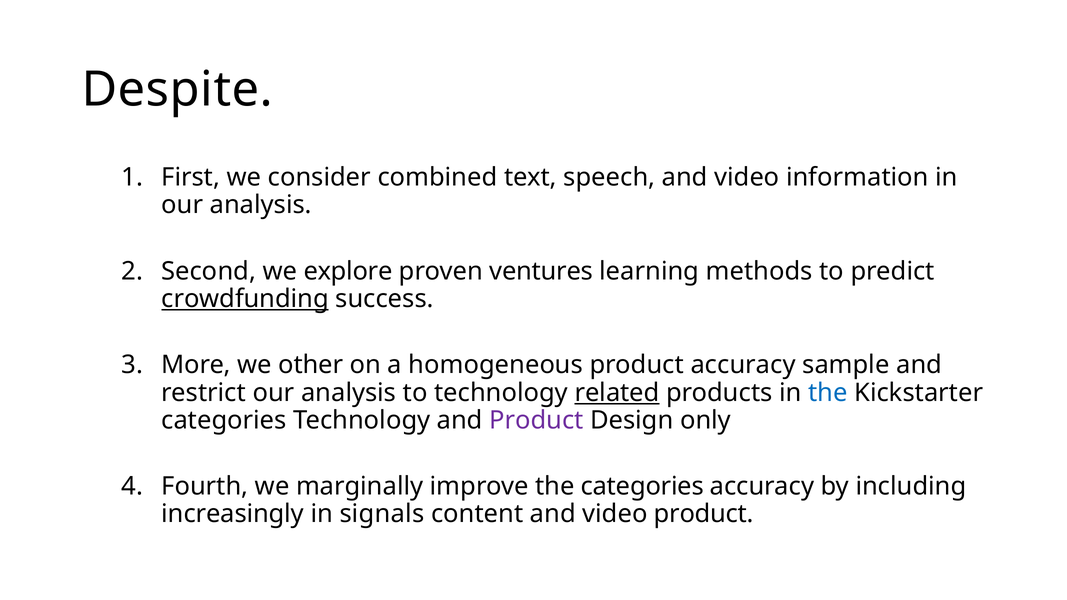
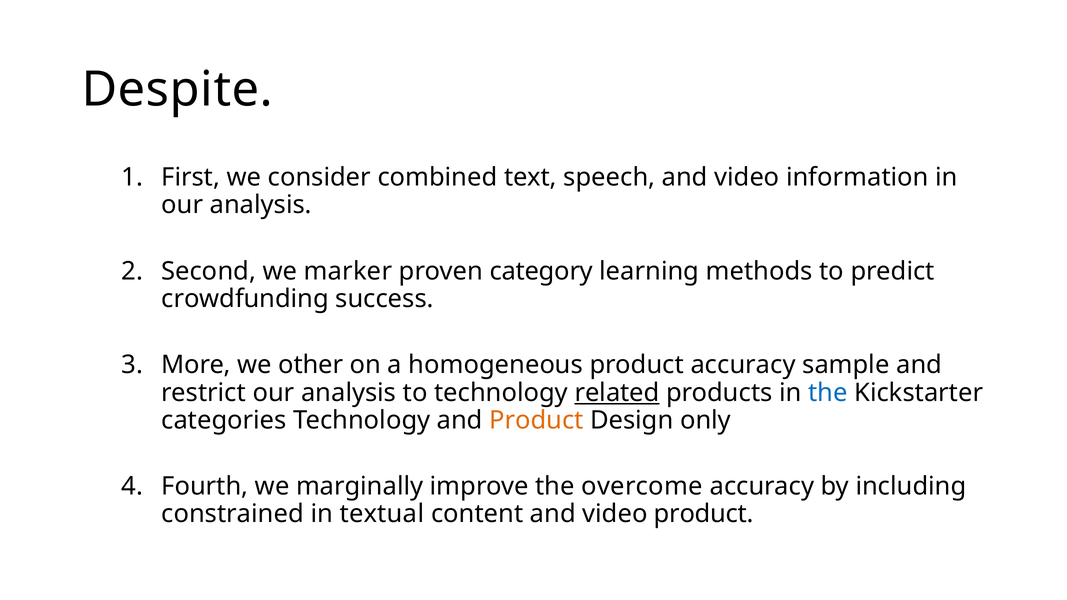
explore: explore -> marker
ventures: ventures -> category
crowdfunding underline: present -> none
Product at (536, 420) colour: purple -> orange
the categories: categories -> overcome
increasingly: increasingly -> constrained
signals: signals -> textual
